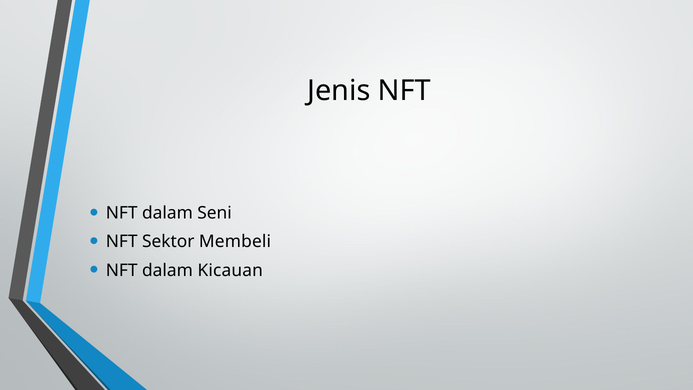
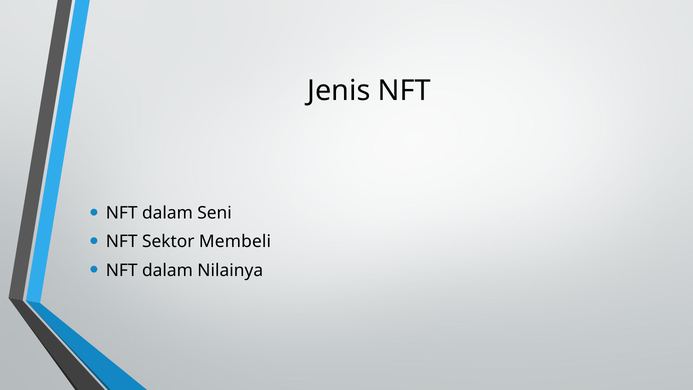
Kicauan: Kicauan -> Nilainya
